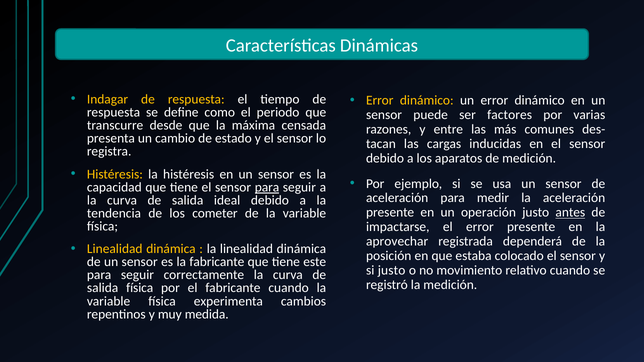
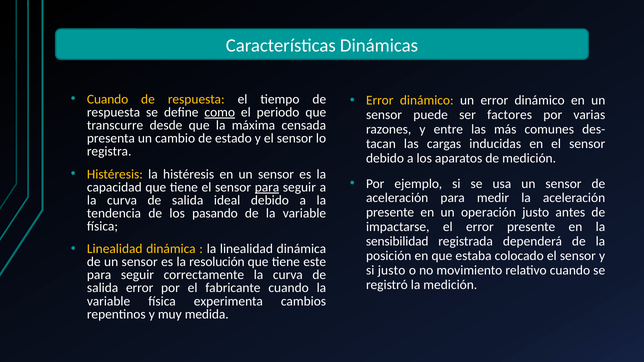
Indagar at (108, 99): Indagar -> Cuando
como underline: none -> present
antes underline: present -> none
cometer: cometer -> pasando
aprovechar: aprovechar -> sensibilidad
la fabricante: fabricante -> resolución
salida física: física -> error
